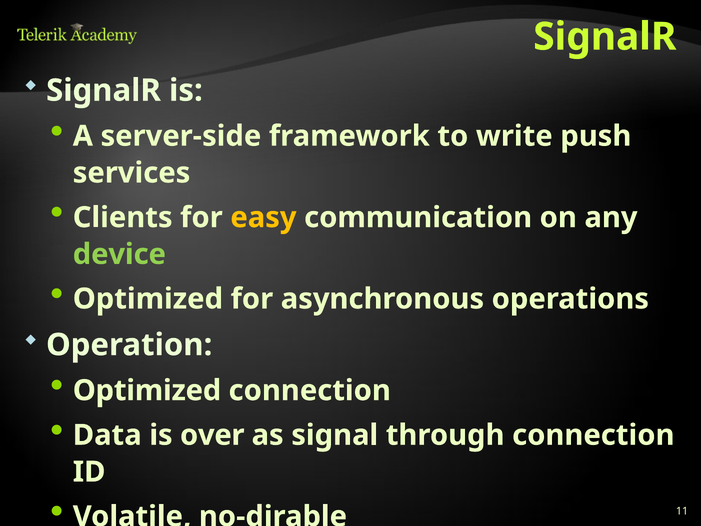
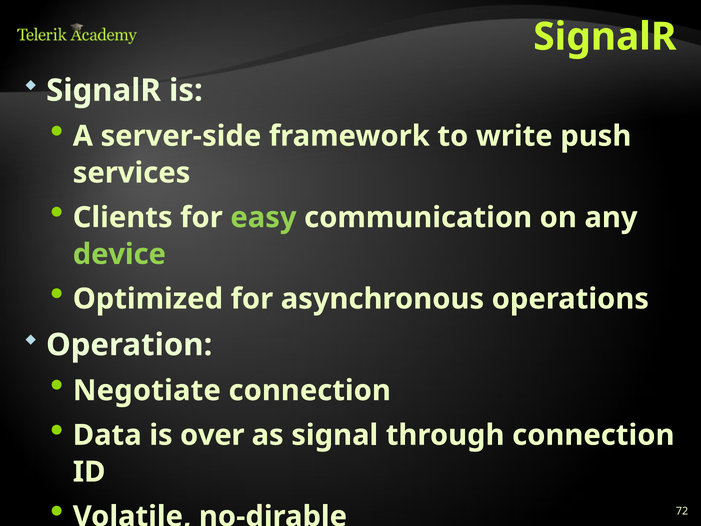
easy colour: yellow -> light green
Optimized at (147, 390): Optimized -> Negotiate
11: 11 -> 72
